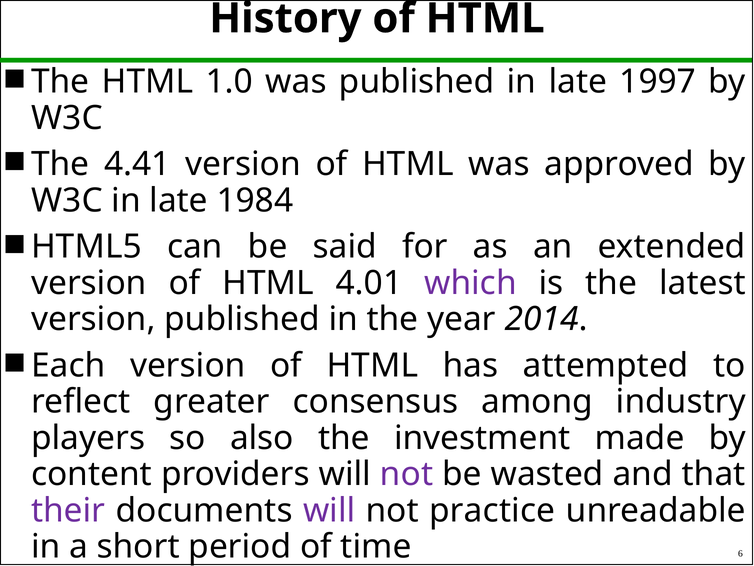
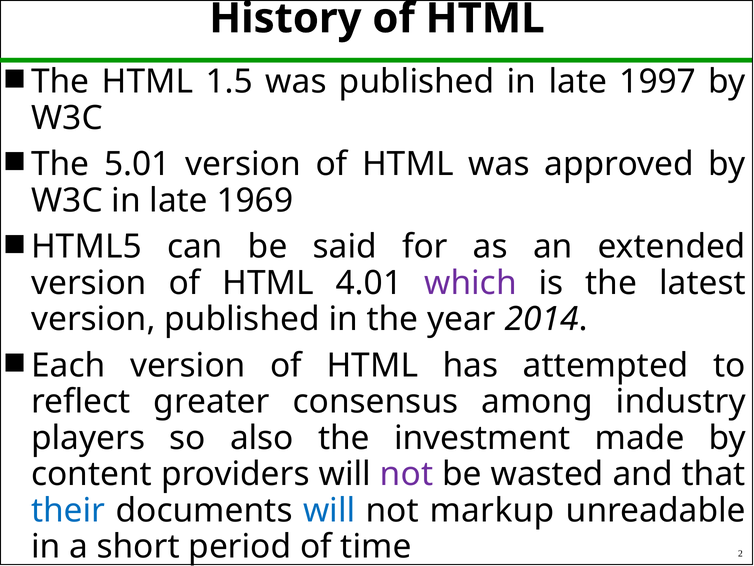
1.0: 1.0 -> 1.5
4.41: 4.41 -> 5.01
1984: 1984 -> 1969
their colour: purple -> blue
will at (329, 510) colour: purple -> blue
practice: practice -> markup
6: 6 -> 2
